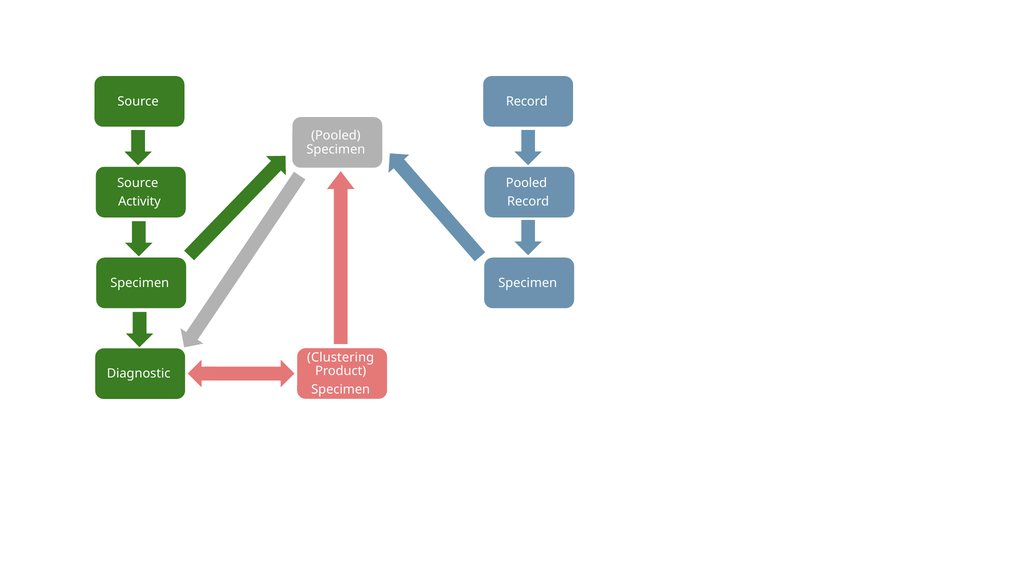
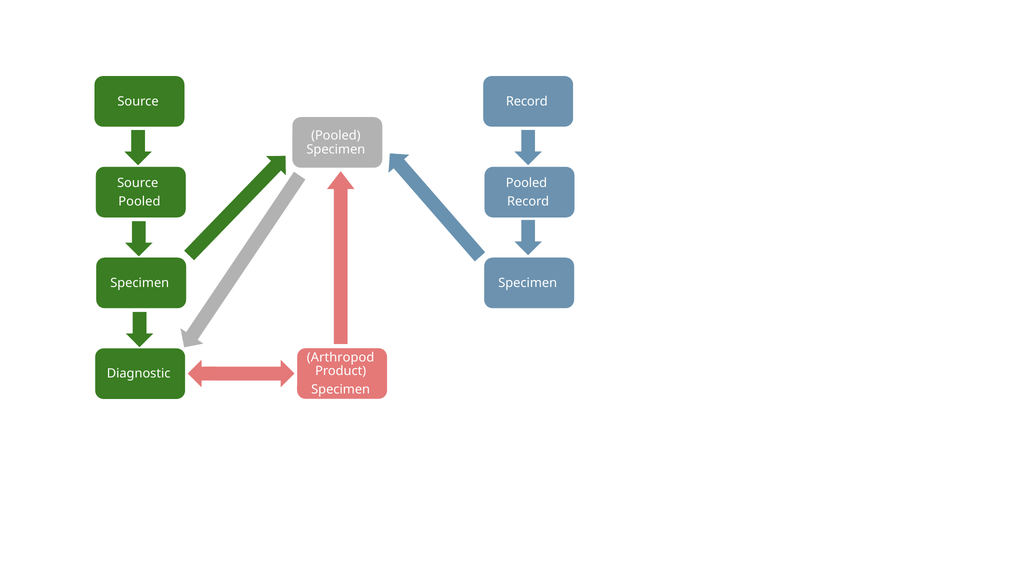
Activity at (139, 201): Activity -> Pooled
Clustering: Clustering -> Arthropod
